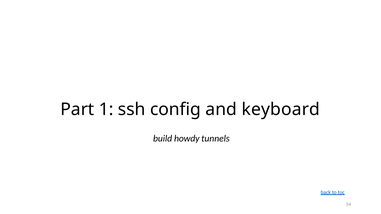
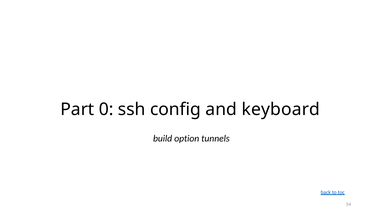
1: 1 -> 0
howdy: howdy -> option
